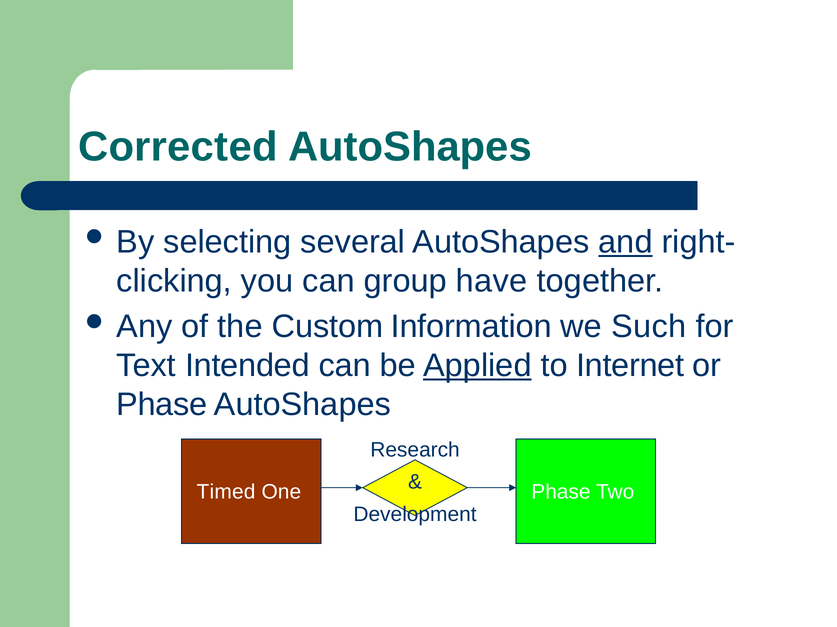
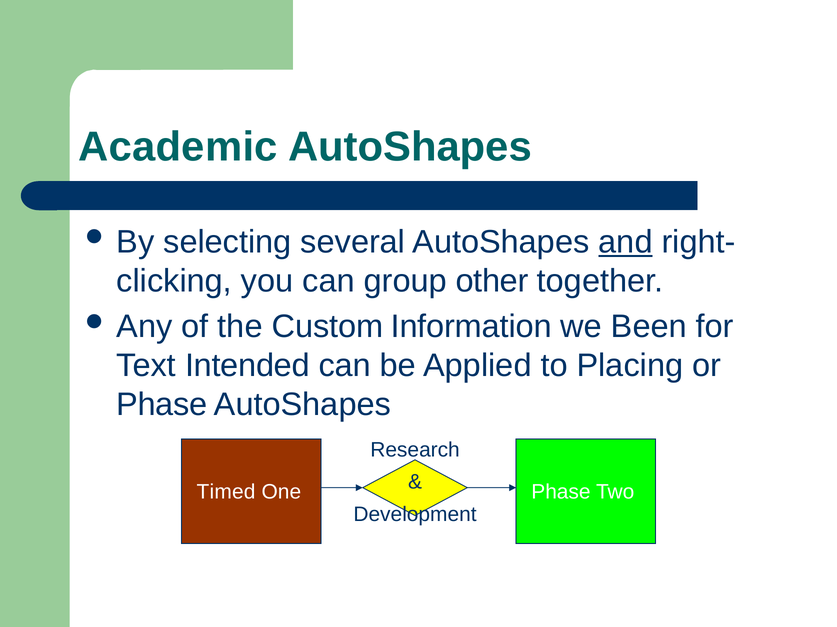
Corrected: Corrected -> Academic
have: have -> other
Such: Such -> Been
Applied underline: present -> none
Internet: Internet -> Placing
